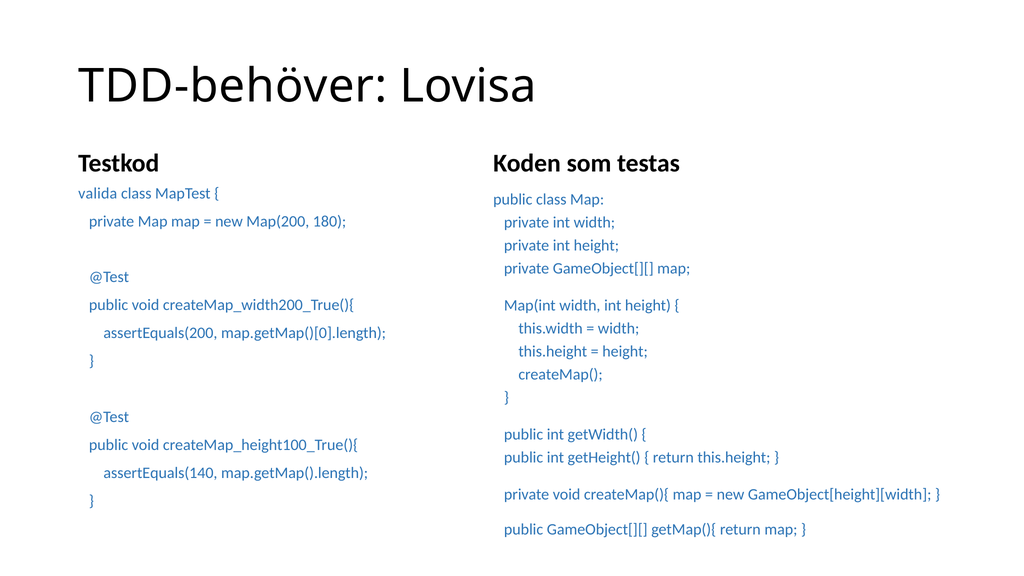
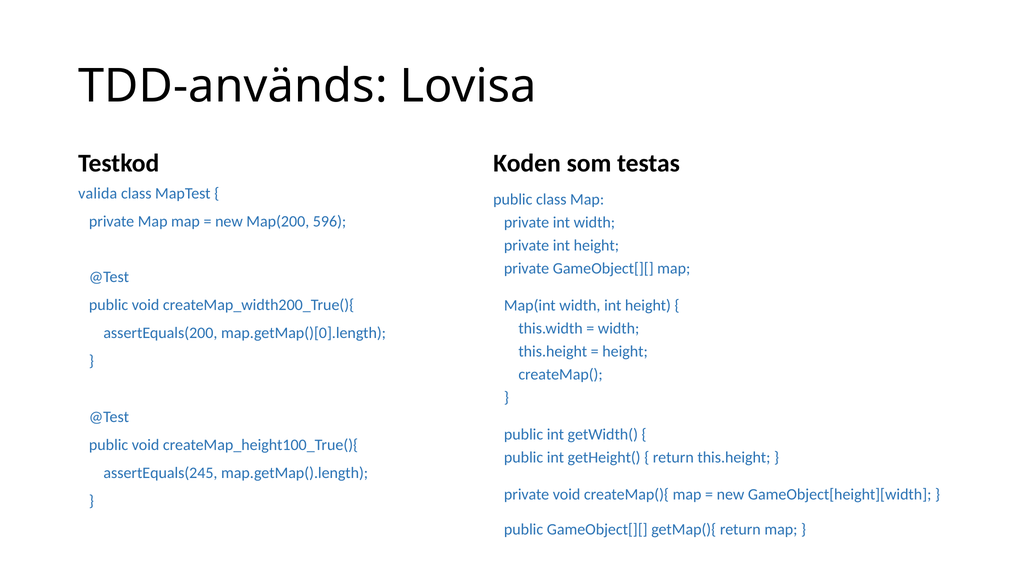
TDD-behöver: TDD-behöver -> TDD-används
180: 180 -> 596
assertEquals(140: assertEquals(140 -> assertEquals(245
